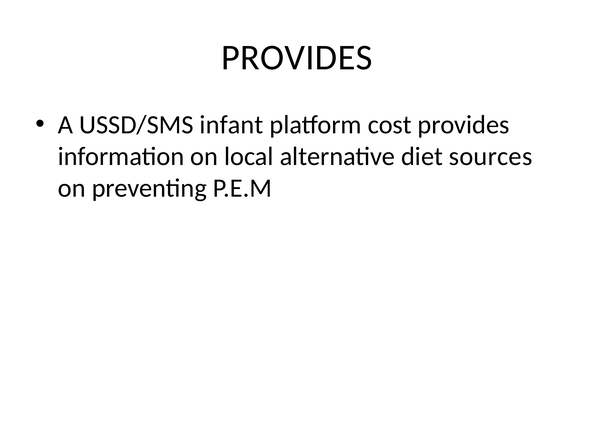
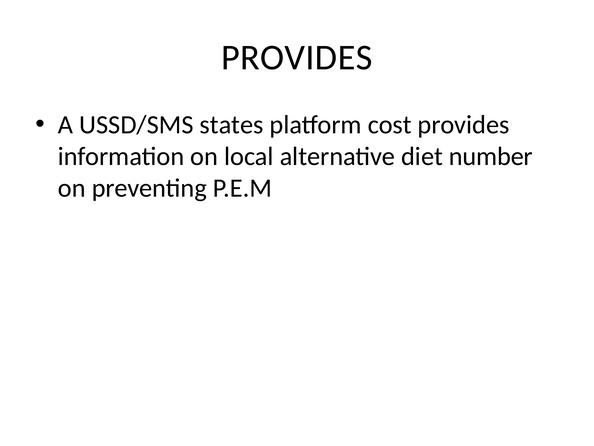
infant: infant -> states
sources: sources -> number
